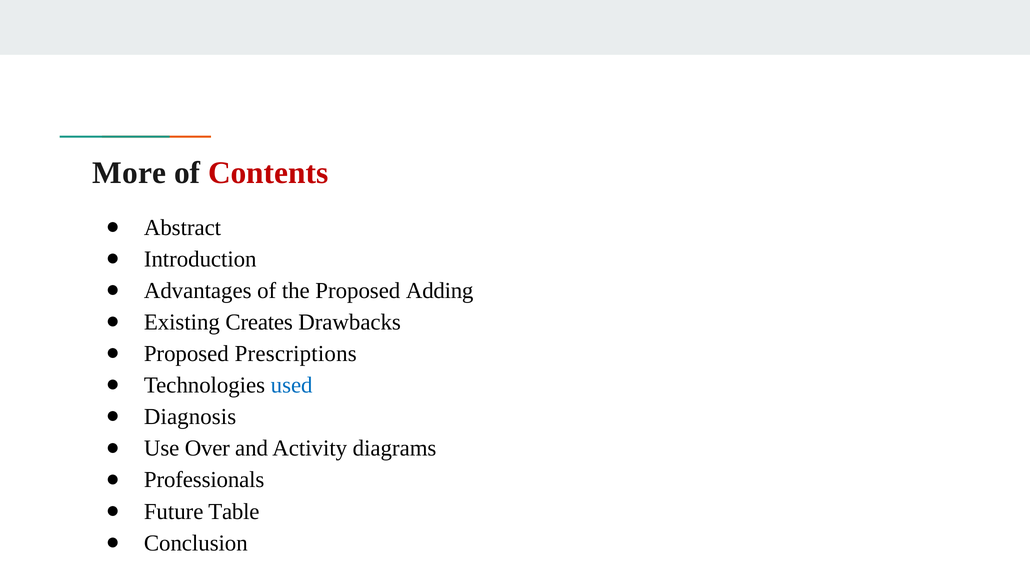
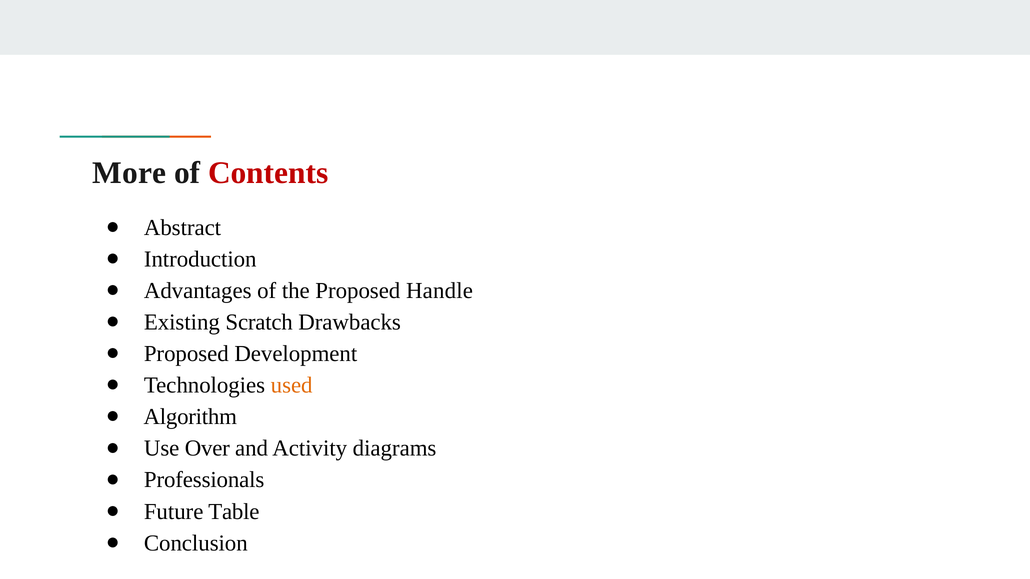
Adding: Adding -> Handle
Creates: Creates -> Scratch
Prescriptions: Prescriptions -> Development
used colour: blue -> orange
Diagnosis: Diagnosis -> Algorithm
